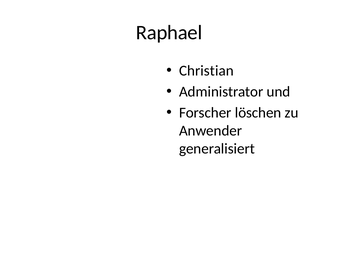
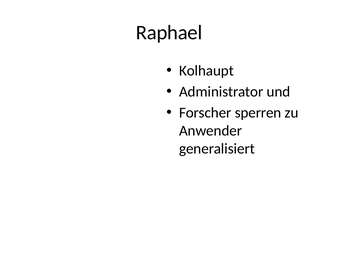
Christian: Christian -> Kolhaupt
löschen: löschen -> sperren
